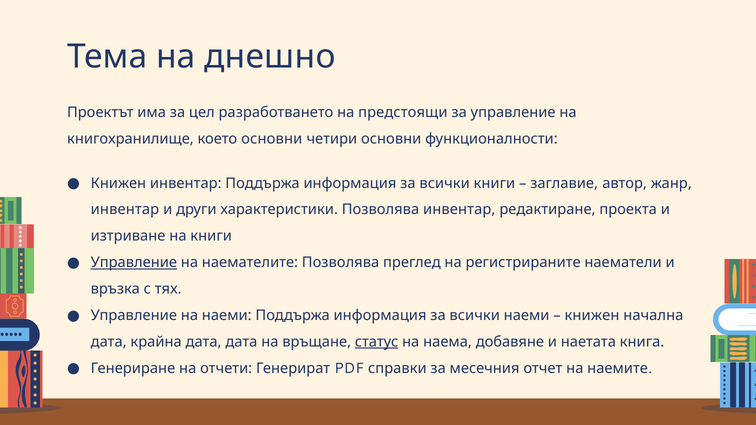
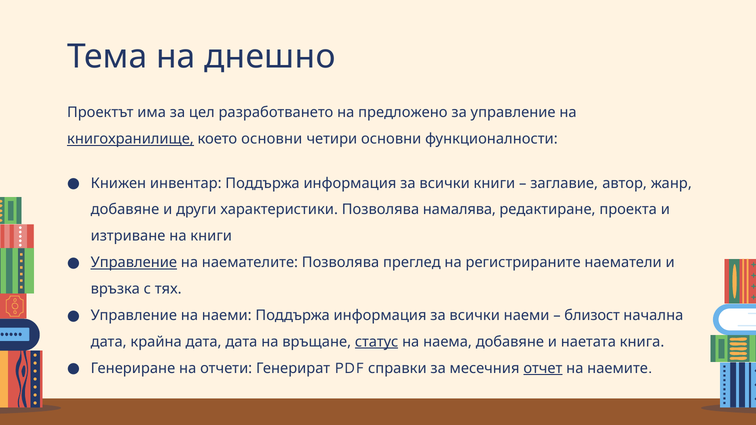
предстоящи: предстоящи -> предложено
книгохранилище underline: none -> present
инвентар at (125, 210): инвентар -> добавяне
Позволява инвентар: инвентар -> намалява
книжен at (592, 316): книжен -> близост
отчет underline: none -> present
